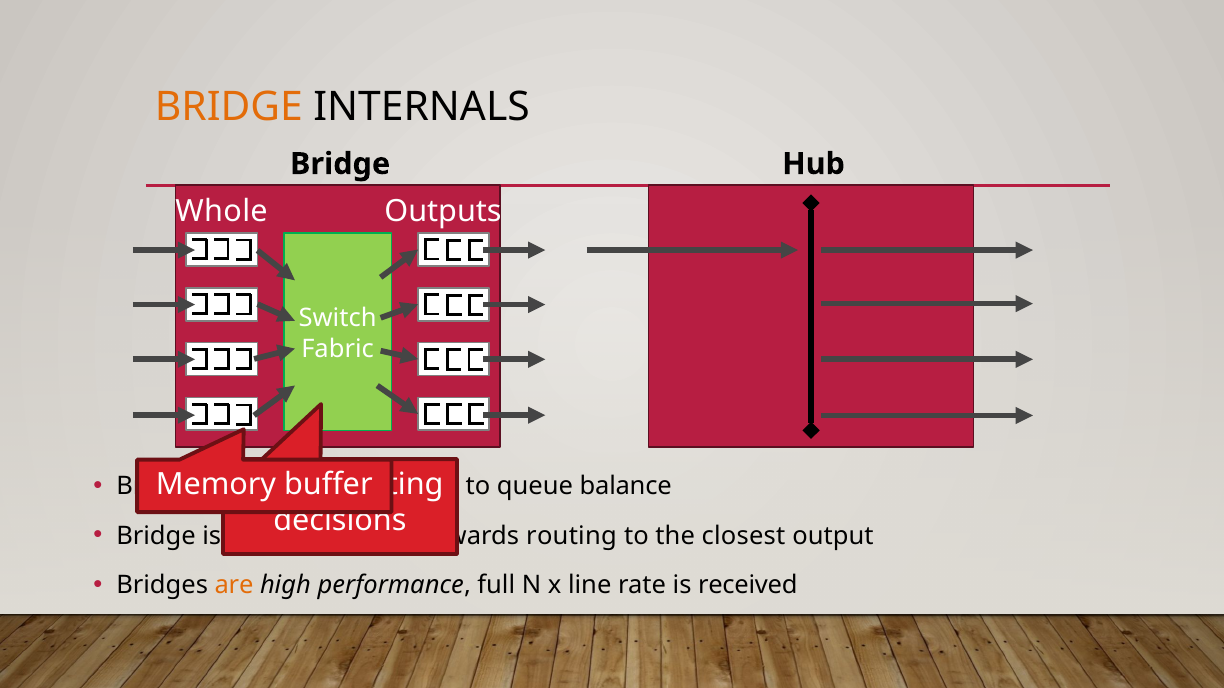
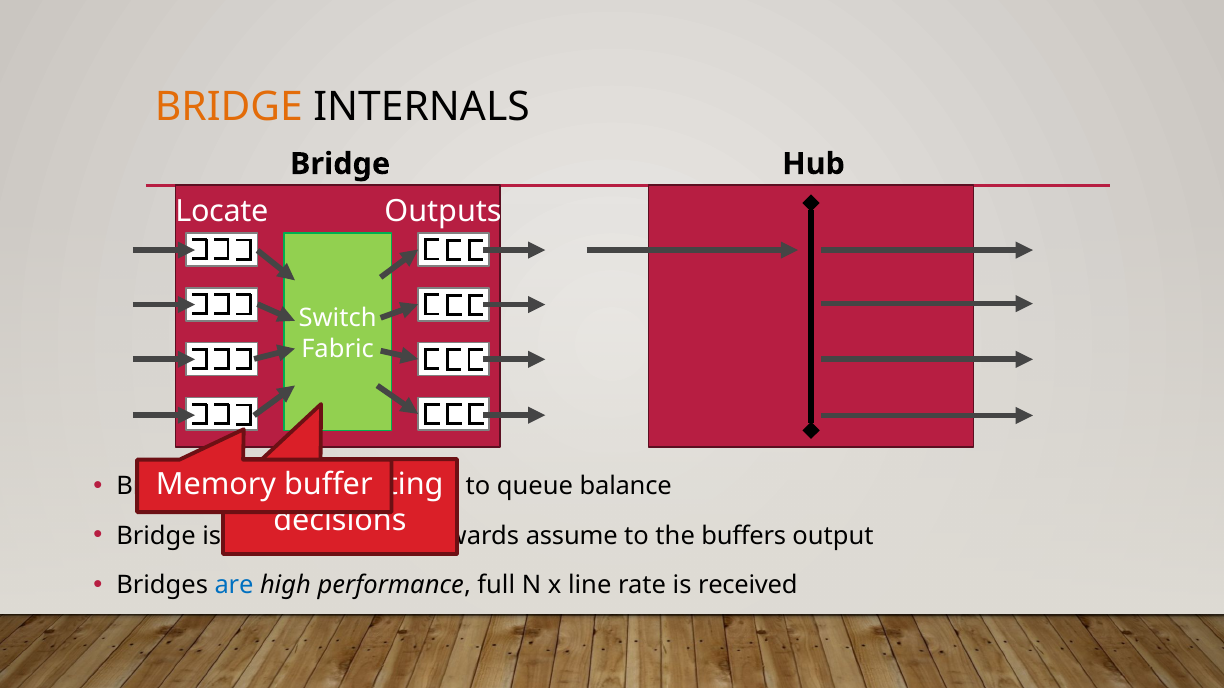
Whole: Whole -> Locate
routing at (572, 536): routing -> assume
the closest: closest -> buffers
are colour: orange -> blue
